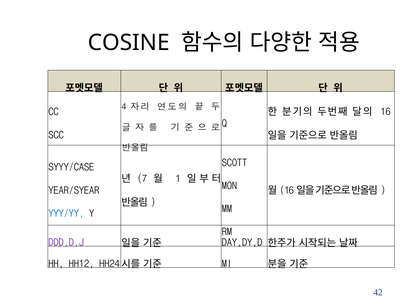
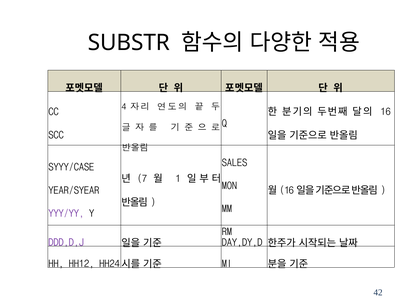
COSINE: COSINE -> SUBSTR
SCOTT: SCOTT -> SALES
YYY/YY colour: blue -> purple
